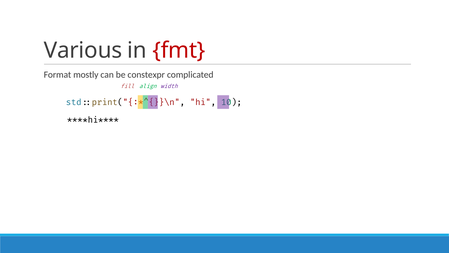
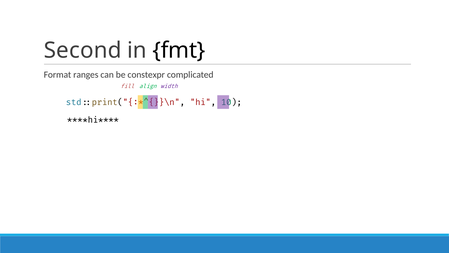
Various: Various -> Second
fmt colour: red -> black
mostly: mostly -> ranges
